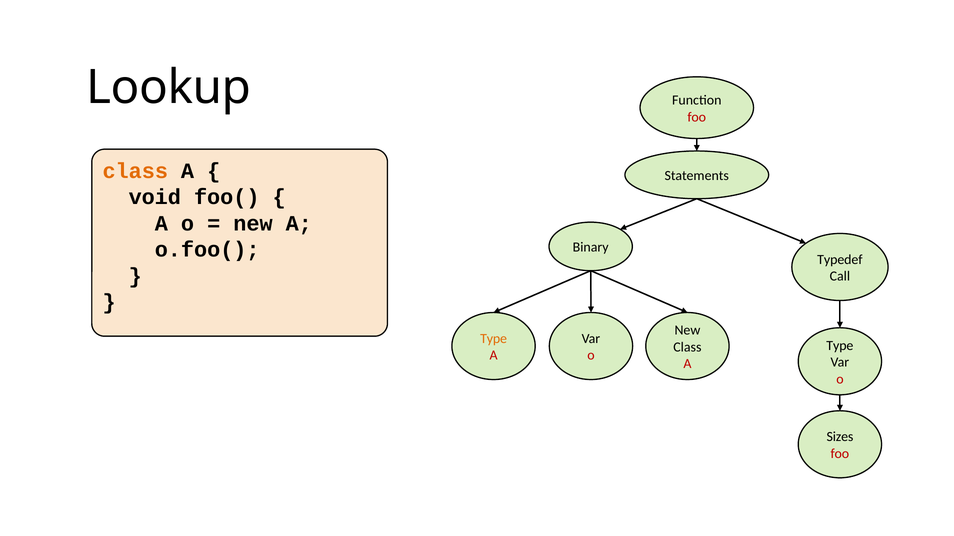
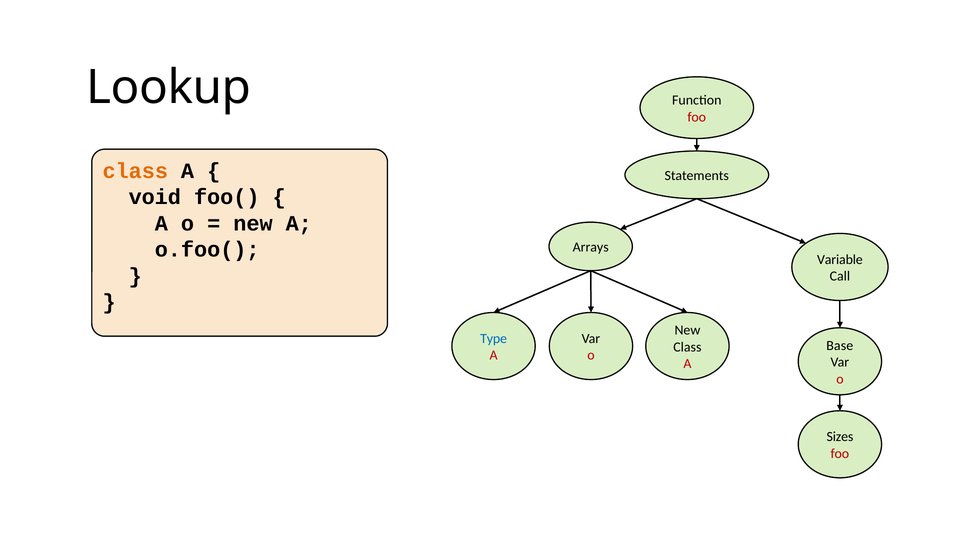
Binary: Binary -> Arrays
Typedef: Typedef -> Variable
Type at (494, 339) colour: orange -> blue
Type at (840, 346): Type -> Base
